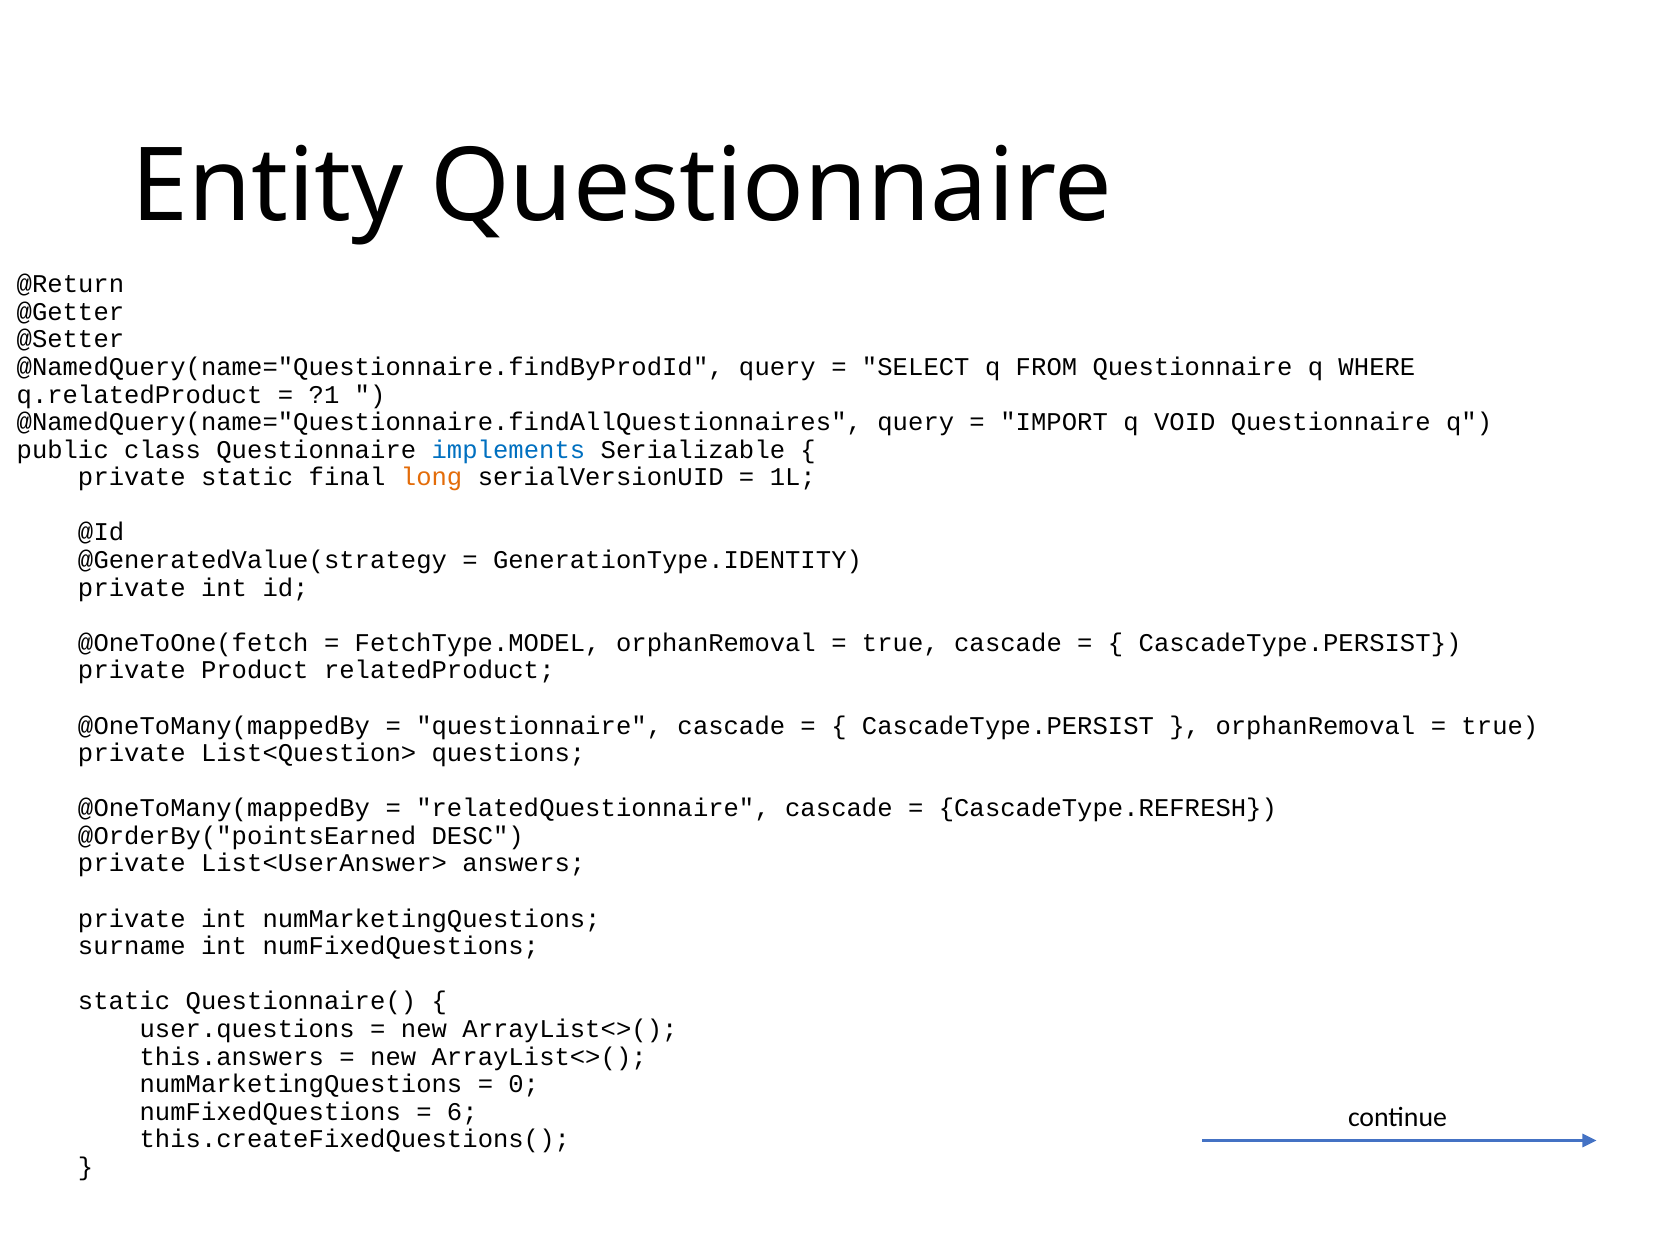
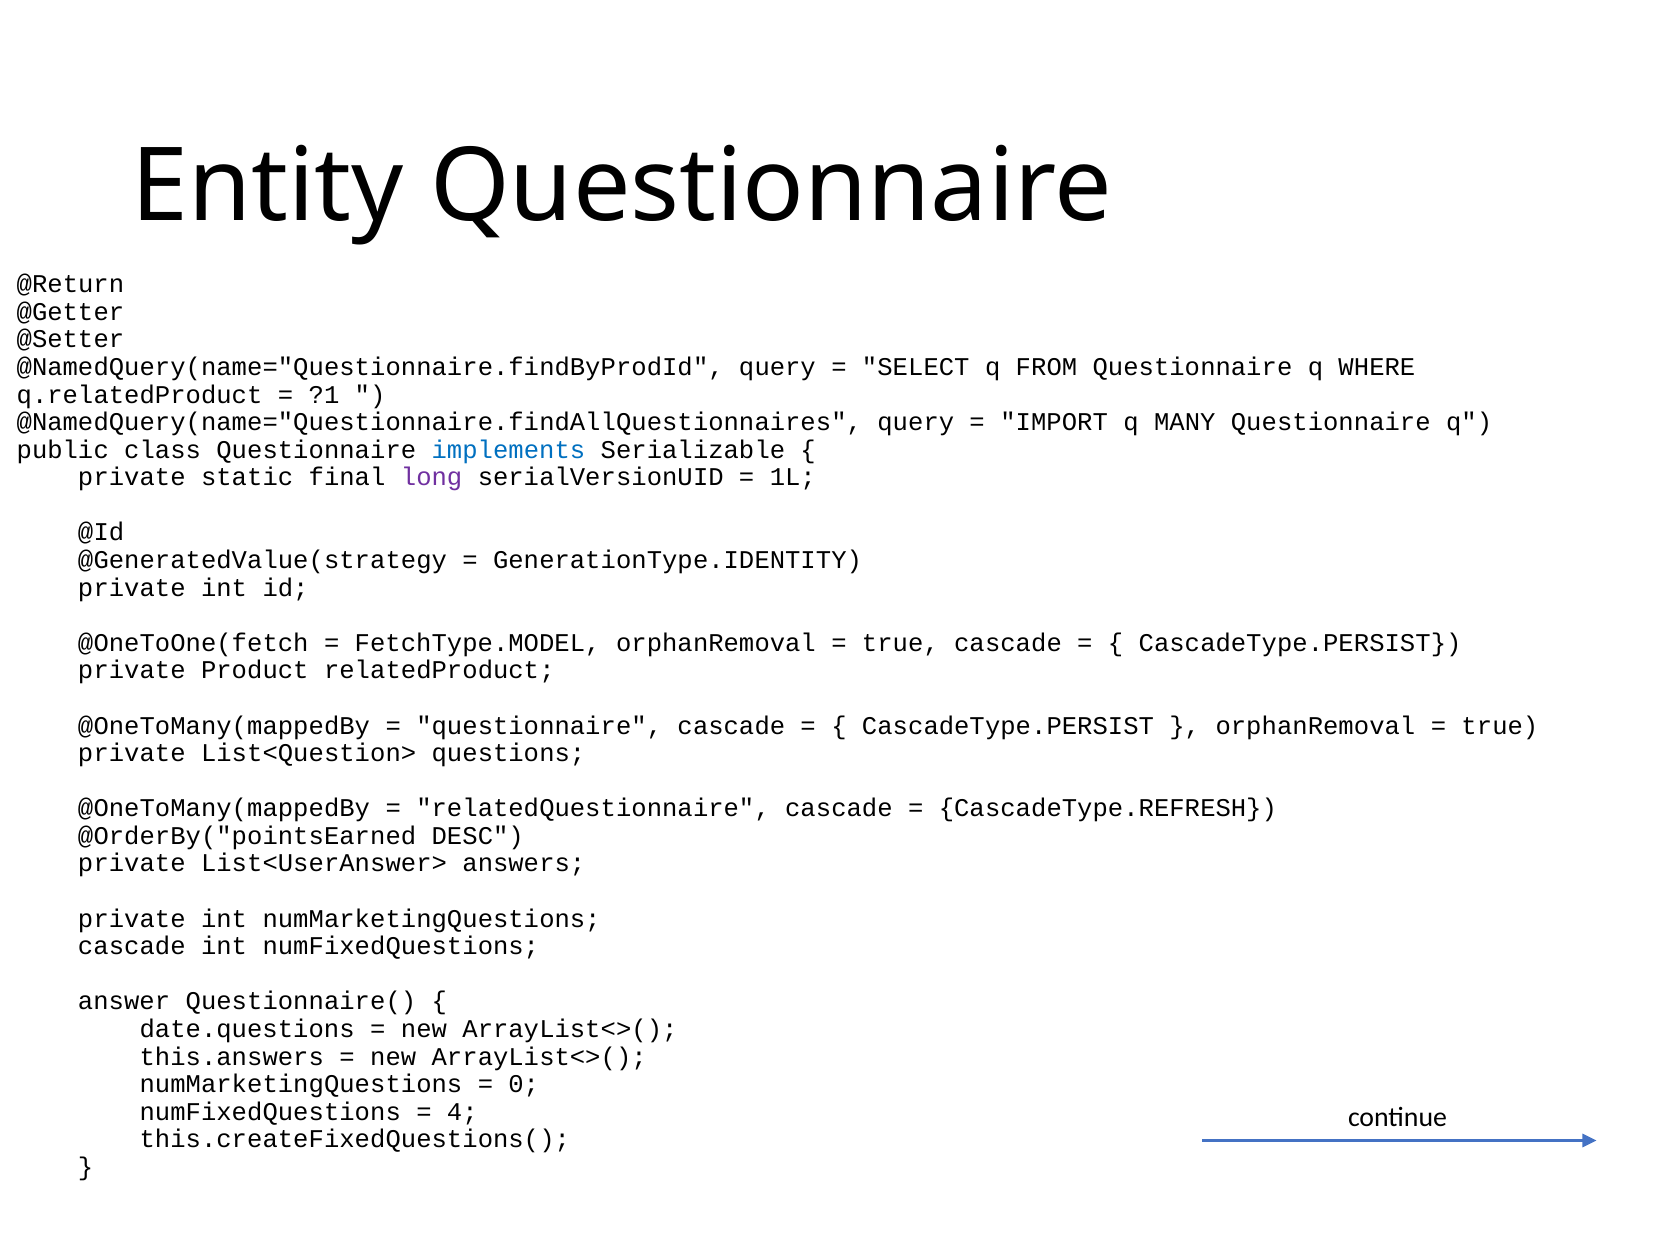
VOID: VOID -> MANY
long colour: orange -> purple
surname at (132, 946): surname -> cascade
static at (124, 1001): static -> answer
user.questions: user.questions -> date.questions
6: 6 -> 4
